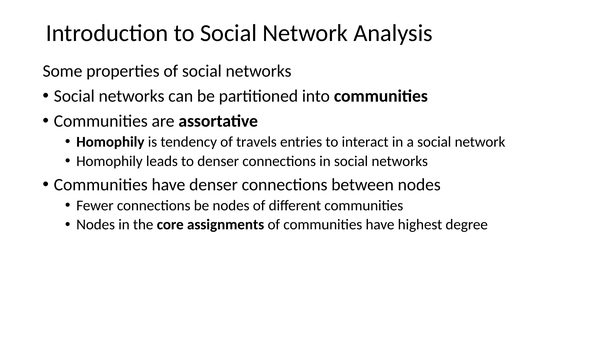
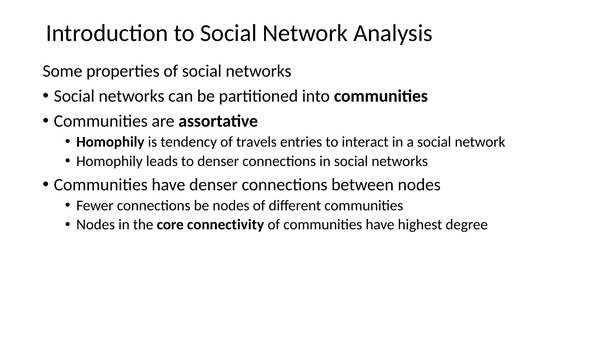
assignments: assignments -> connectivity
